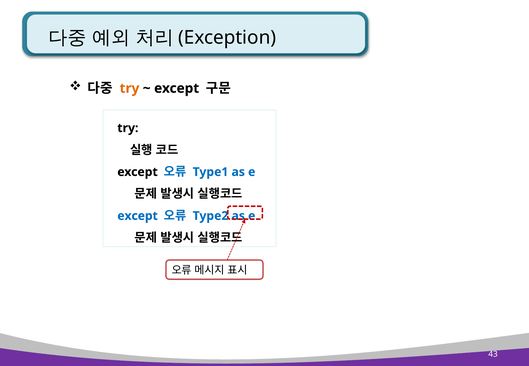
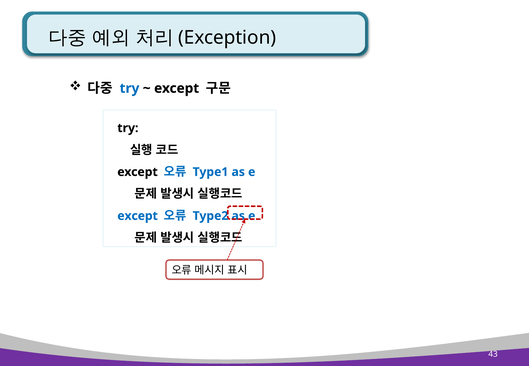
try at (129, 88) colour: orange -> blue
